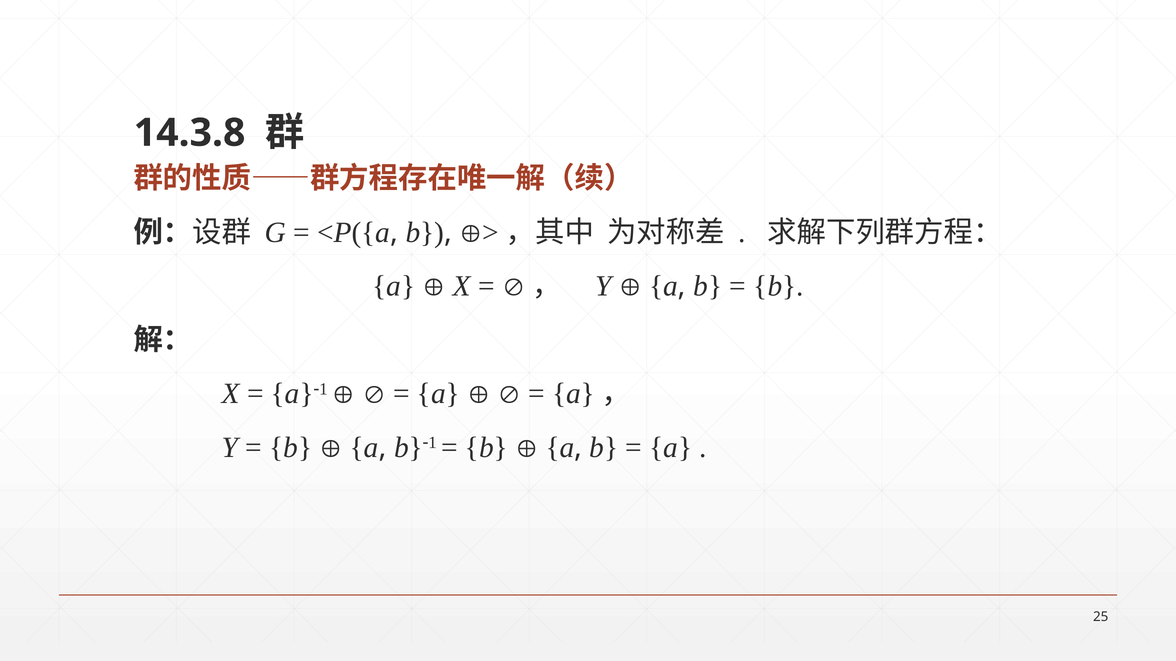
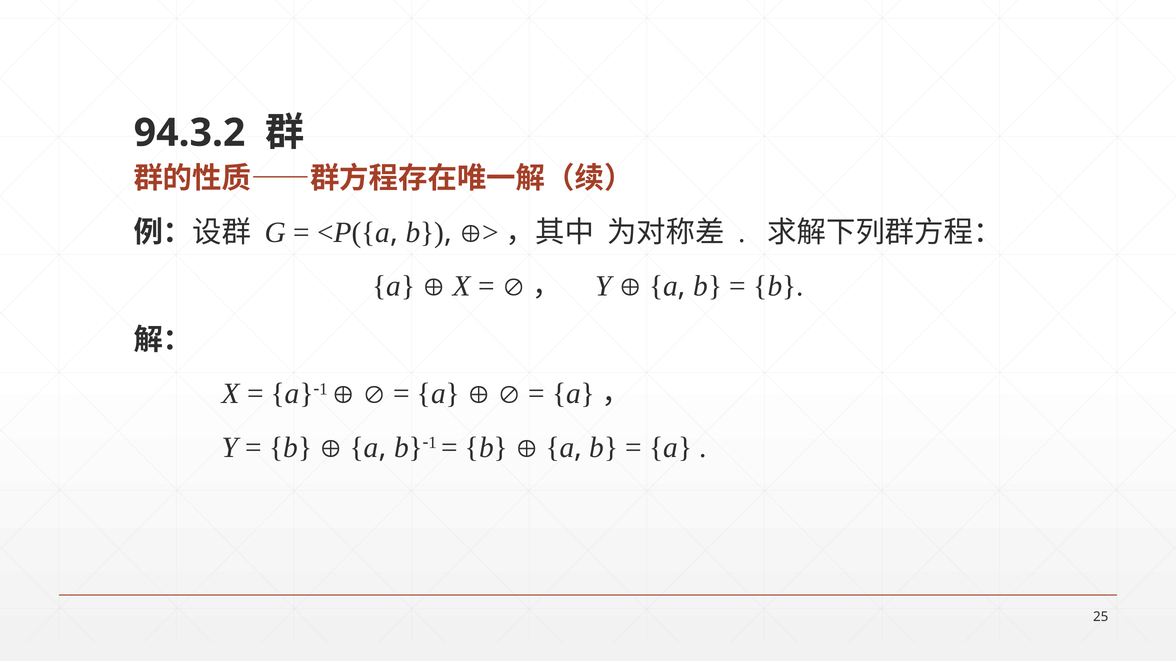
14.3.8: 14.3.8 -> 94.3.2
